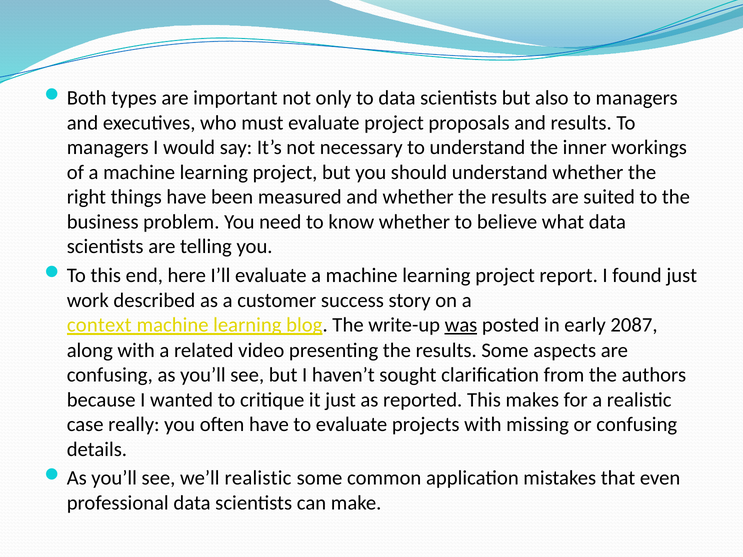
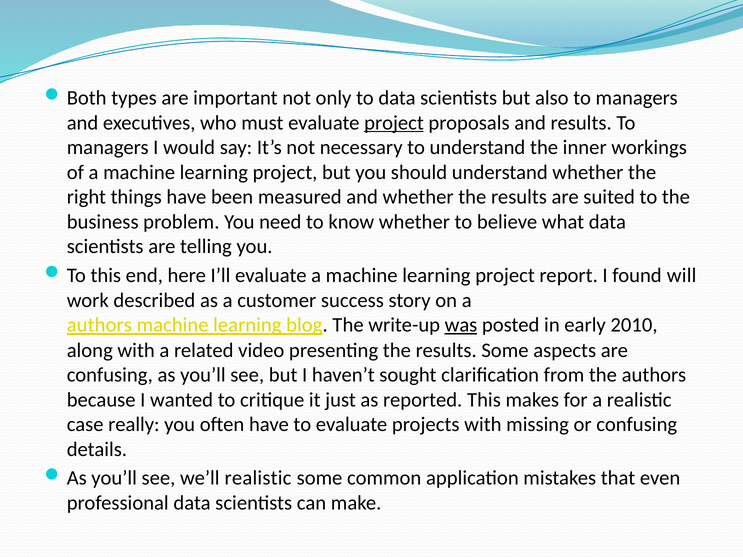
project at (394, 123) underline: none -> present
found just: just -> will
context at (99, 325): context -> authors
2087: 2087 -> 2010
